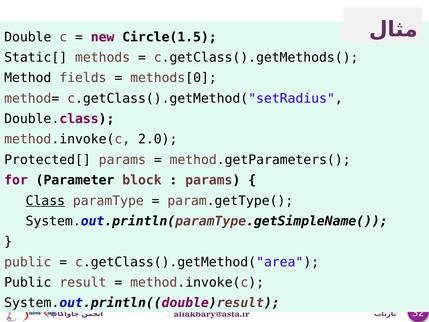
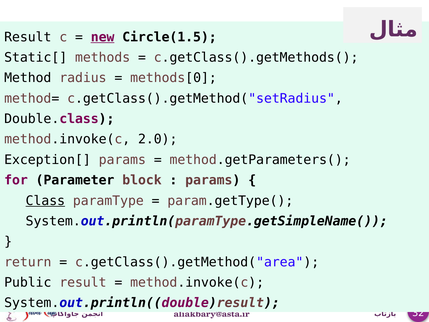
Double at (28, 37): Double -> Result
new underline: none -> present
fields: fields -> radius
Protected[: Protected[ -> Exception[
public at (28, 262): public -> return
